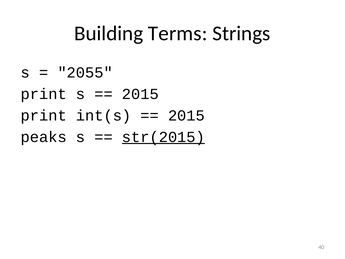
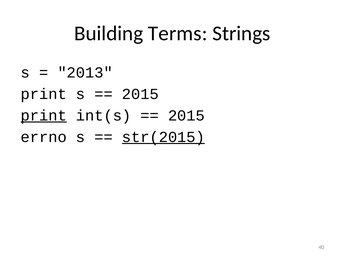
2055: 2055 -> 2013
print at (44, 115) underline: none -> present
peaks: peaks -> errno
